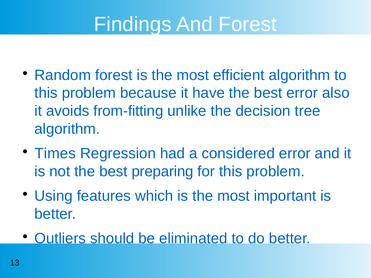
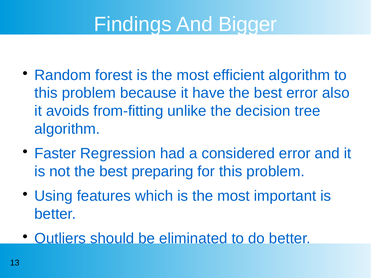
And Forest: Forest -> Bigger
Times: Times -> Faster
